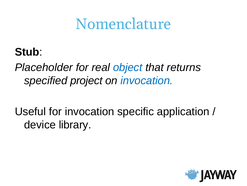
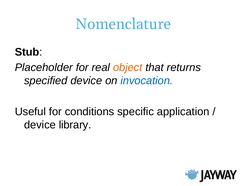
object colour: blue -> orange
specified project: project -> device
for invocation: invocation -> conditions
